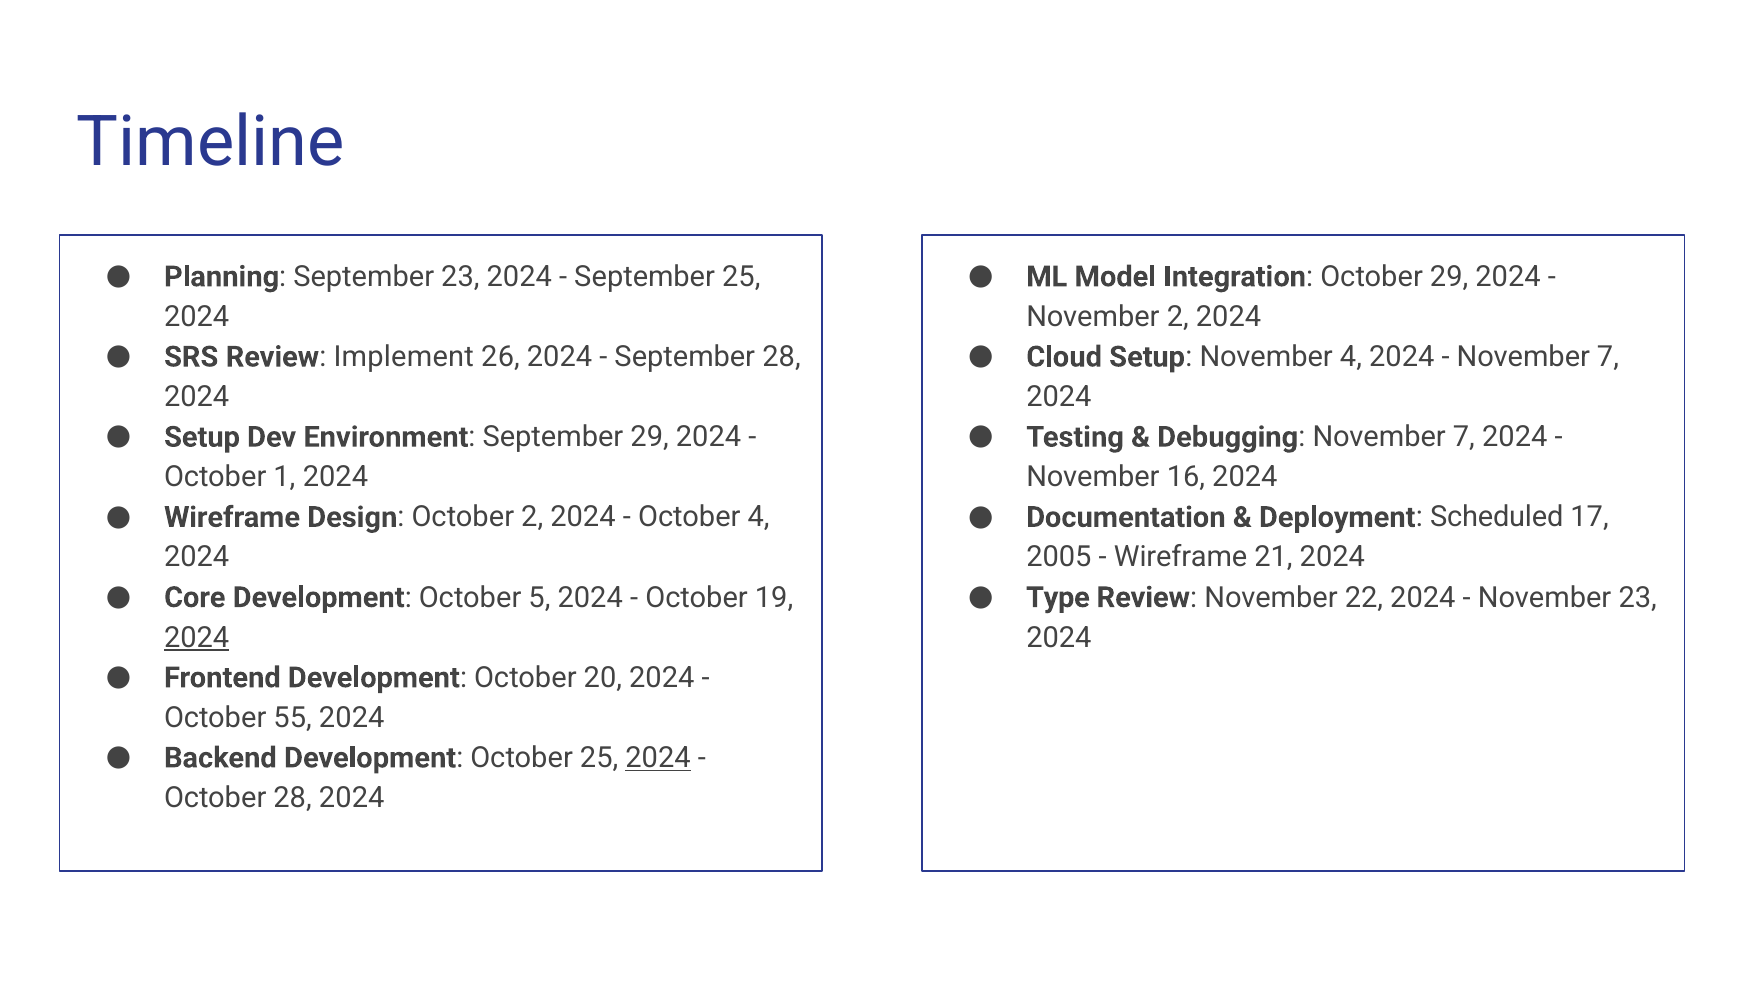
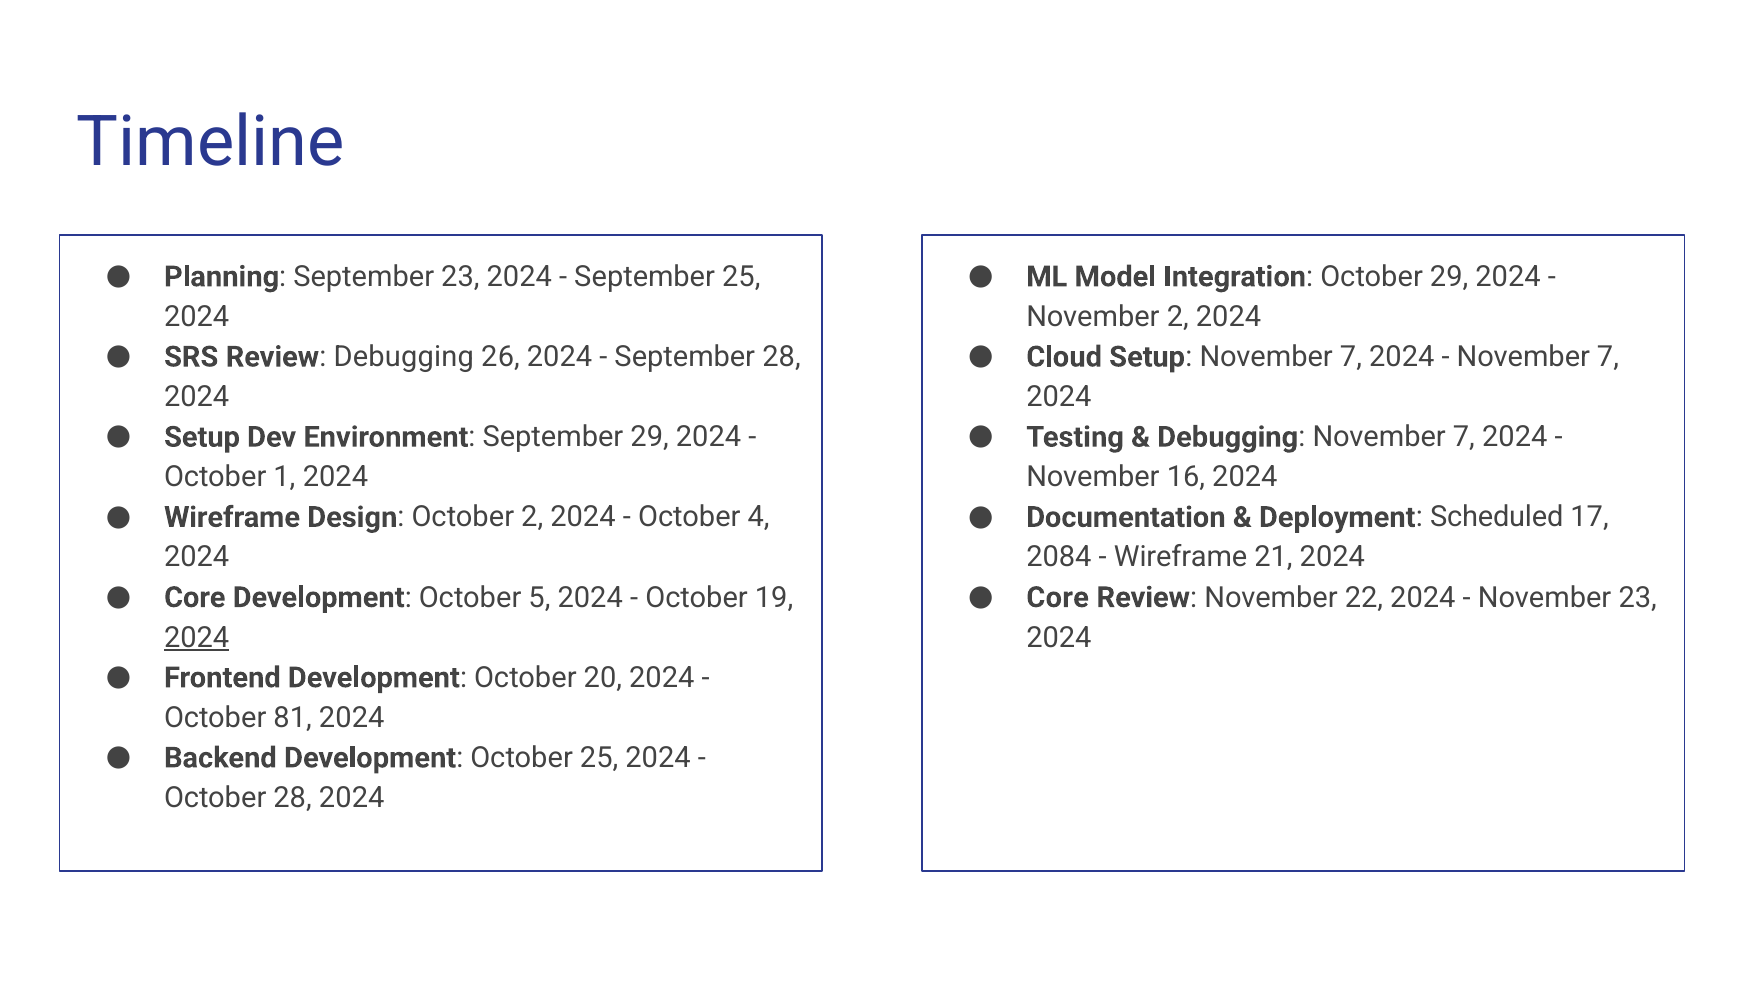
Review Implement: Implement -> Debugging
Setup November 4: 4 -> 7
2005: 2005 -> 2084
Type at (1058, 598): Type -> Core
55: 55 -> 81
2024 at (658, 758) underline: present -> none
